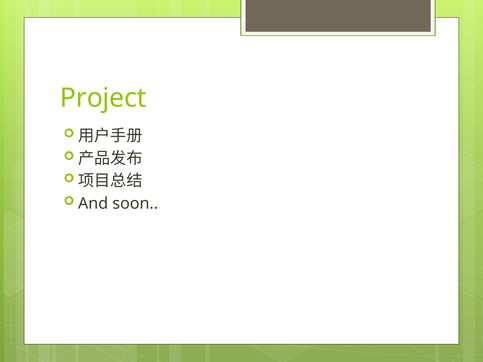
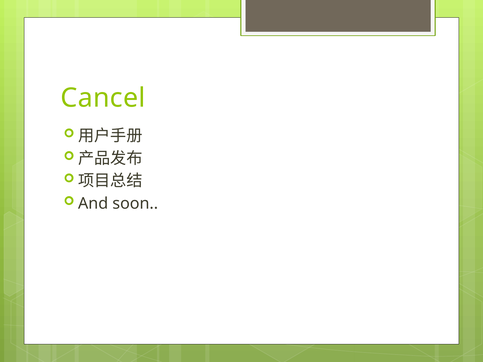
Project: Project -> Cancel
